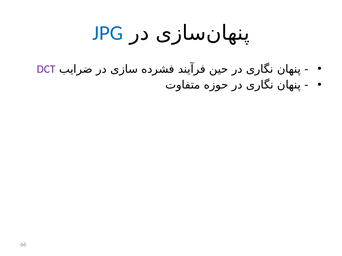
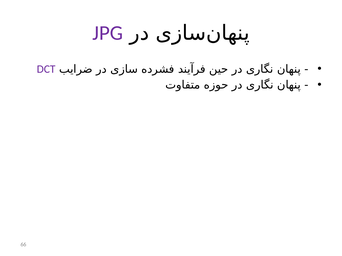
JPG colour: blue -> purple
